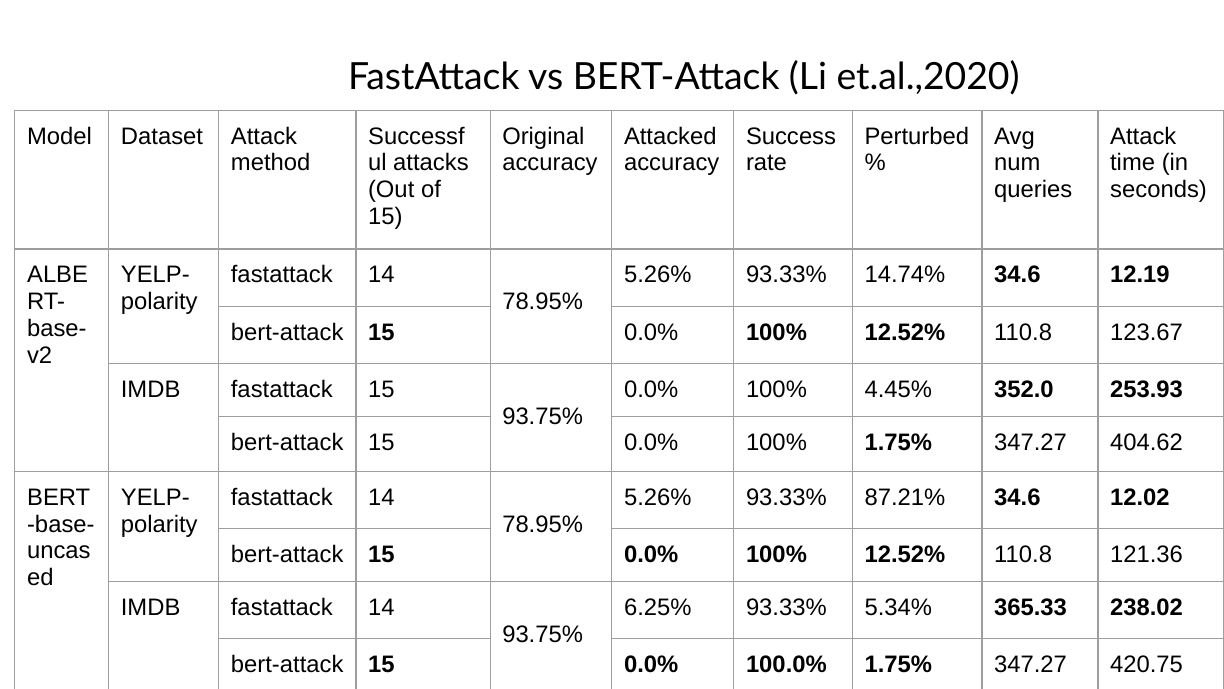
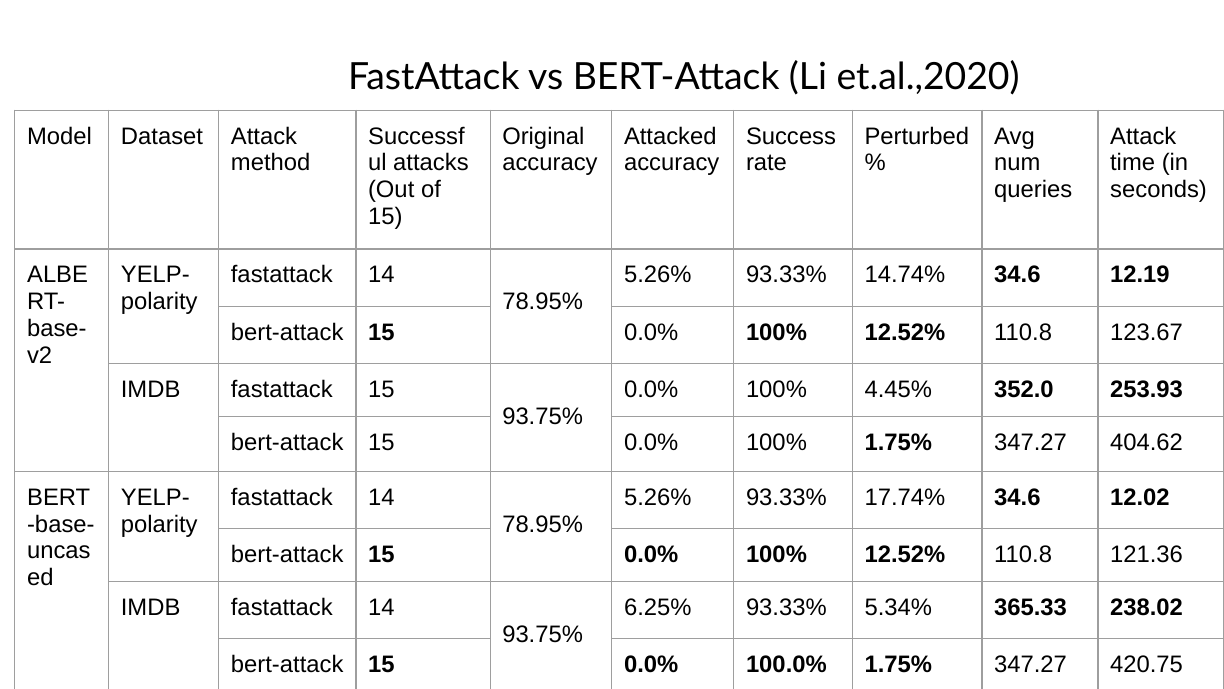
87.21%: 87.21% -> 17.74%
